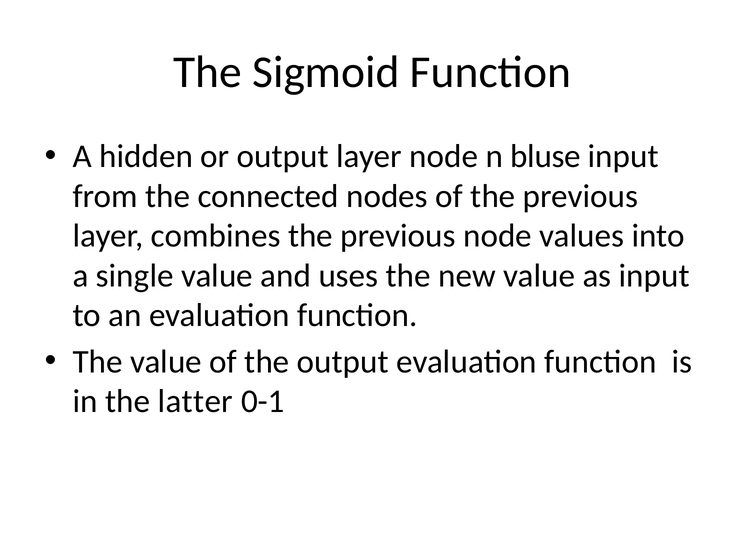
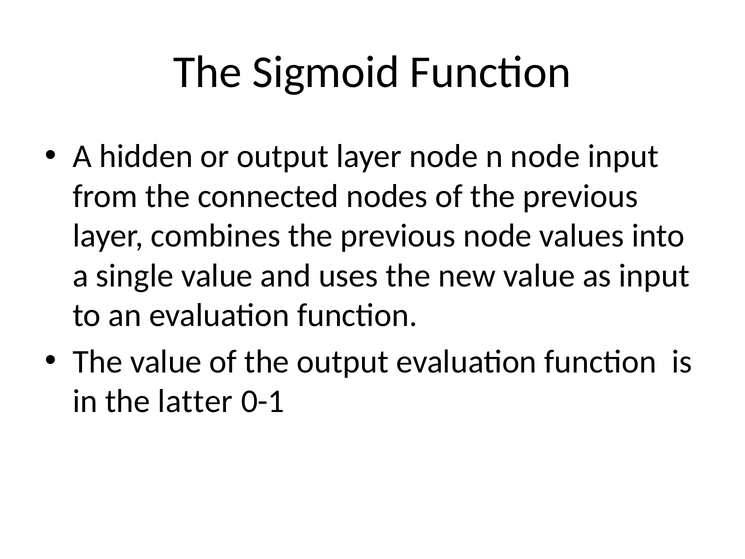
n bluse: bluse -> node
